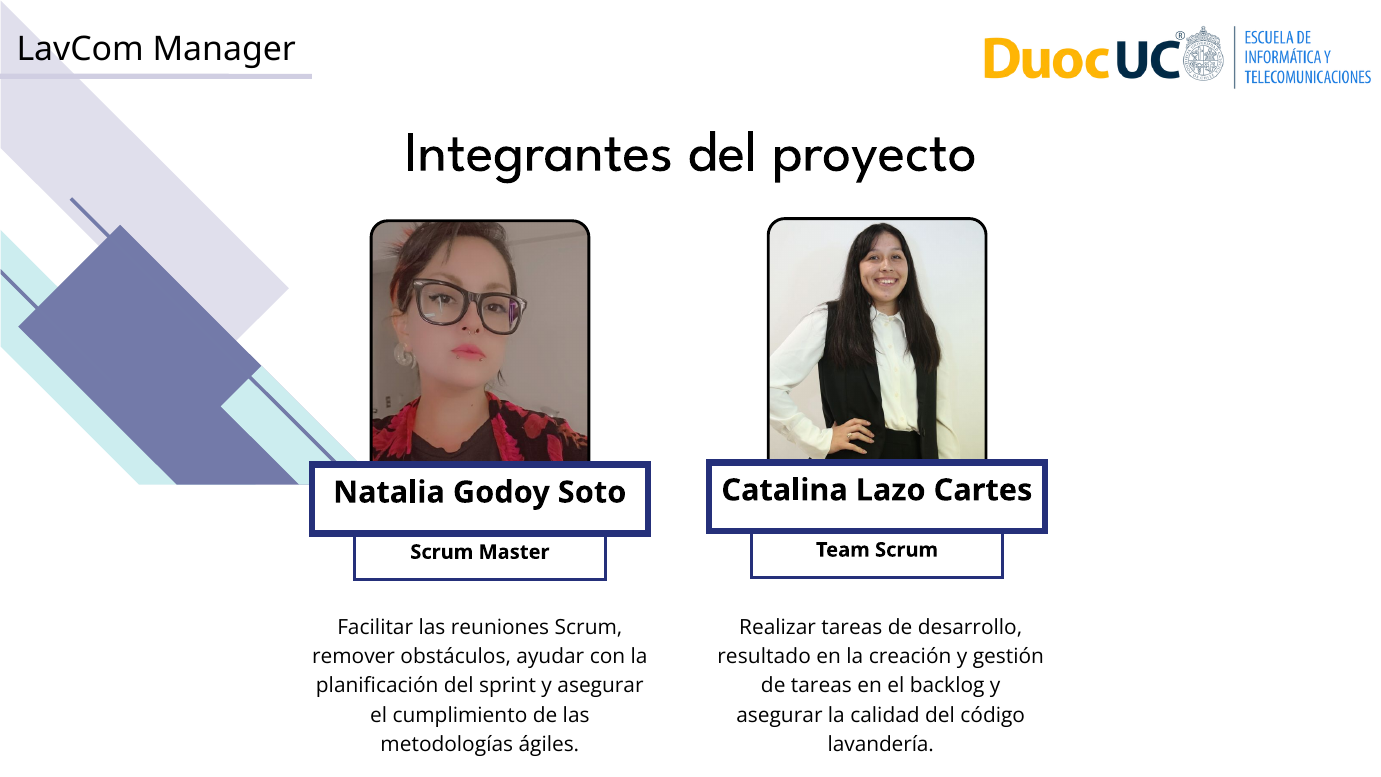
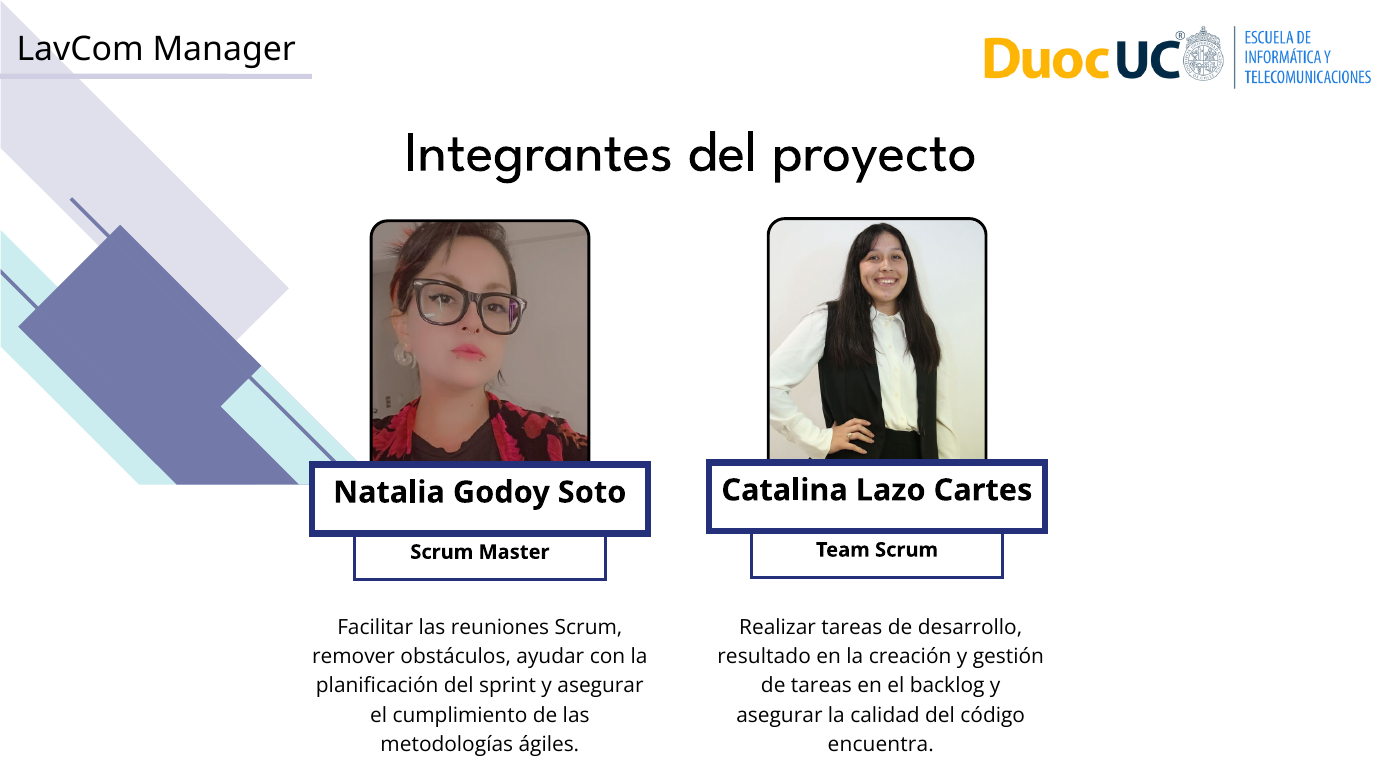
lavandería: lavandería -> encuentra
